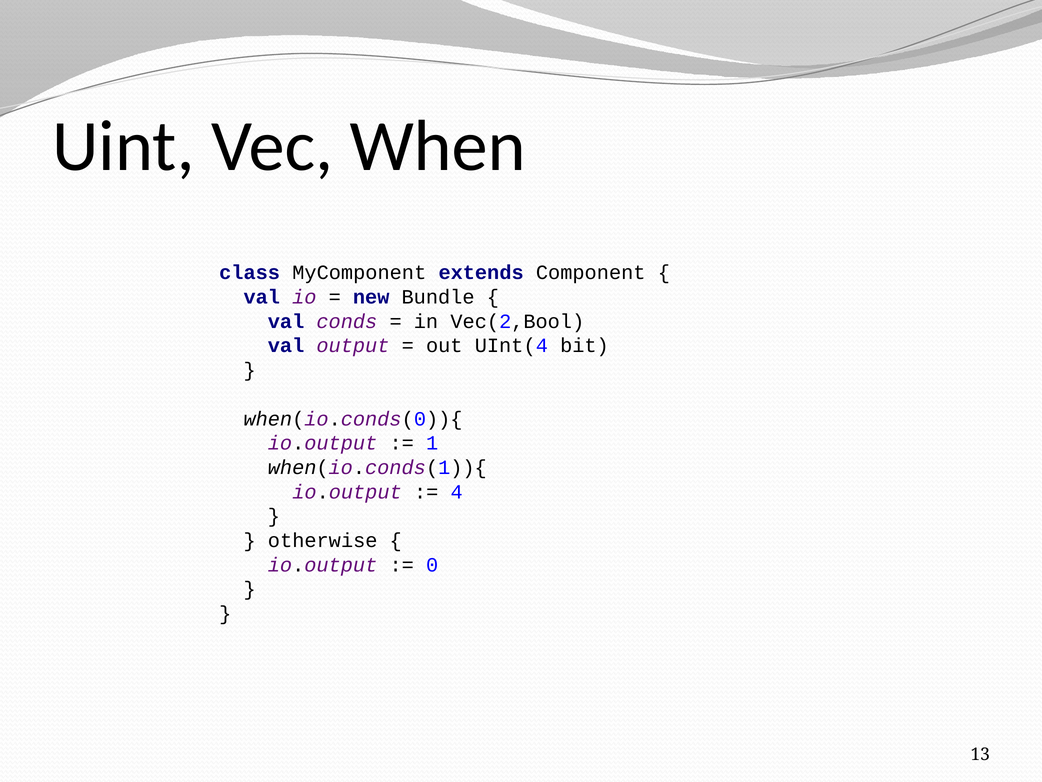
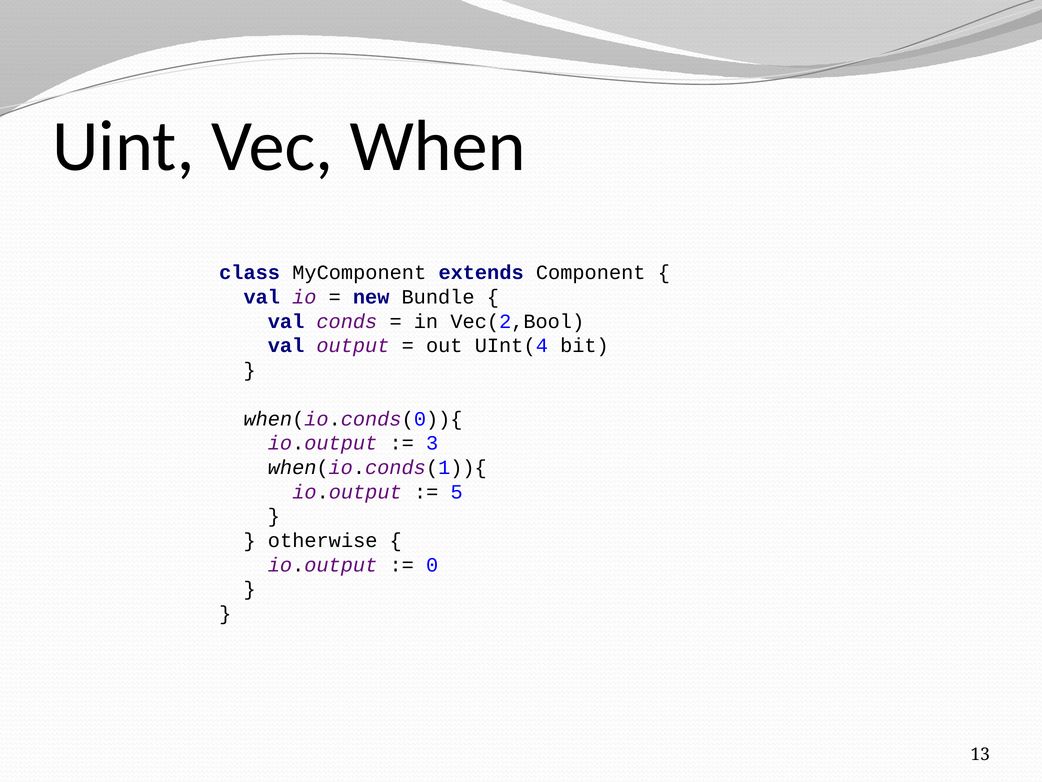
1: 1 -> 3
4: 4 -> 5
